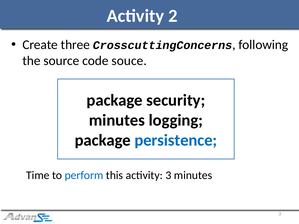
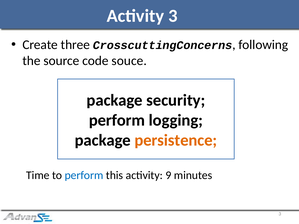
Activity 2: 2 -> 3
minutes at (117, 120): minutes -> perform
persistence colour: blue -> orange
activity 3: 3 -> 9
